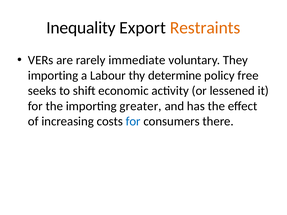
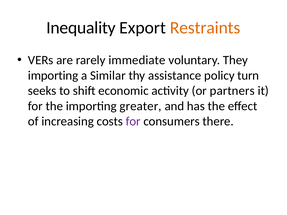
Labour: Labour -> Similar
determine: determine -> assistance
free: free -> turn
lessened: lessened -> partners
for at (133, 121) colour: blue -> purple
